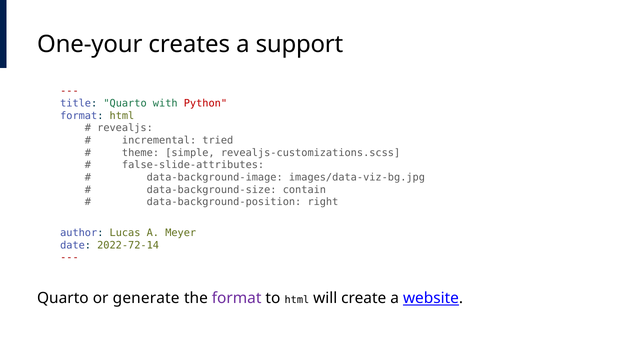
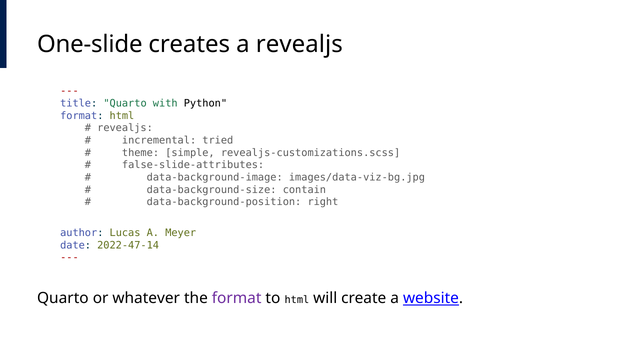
One-your: One-your -> One-slide
a support: support -> revealjs
Python colour: red -> black
2022-72-14: 2022-72-14 -> 2022-47-14
generate: generate -> whatever
